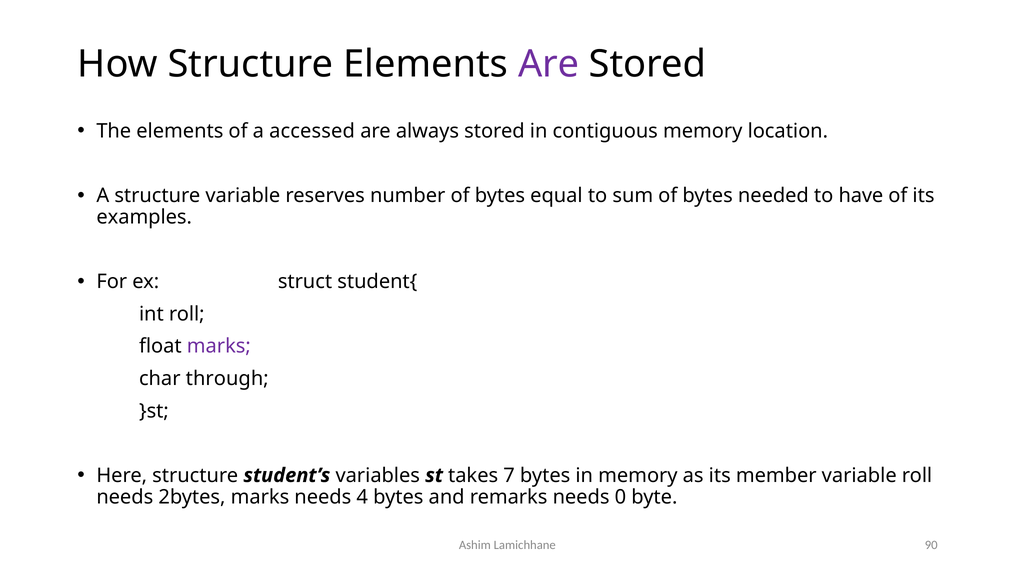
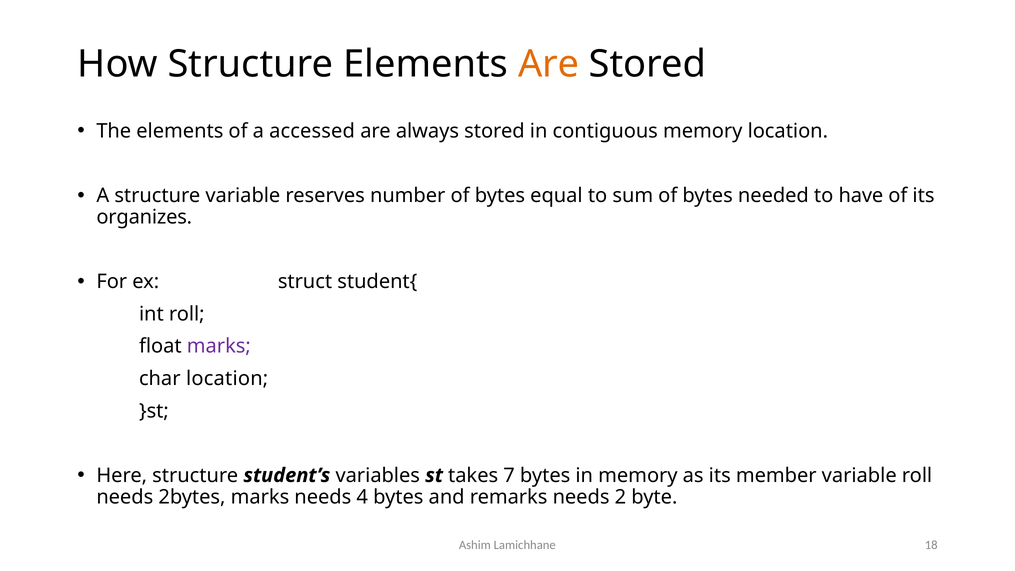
Are at (549, 64) colour: purple -> orange
examples: examples -> organizes
char through: through -> location
0: 0 -> 2
90: 90 -> 18
